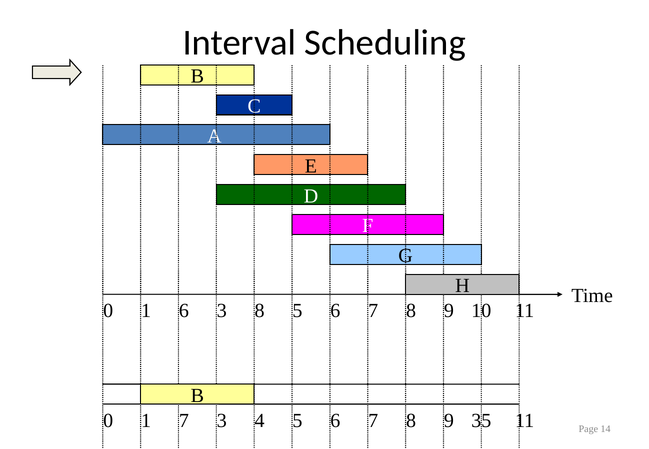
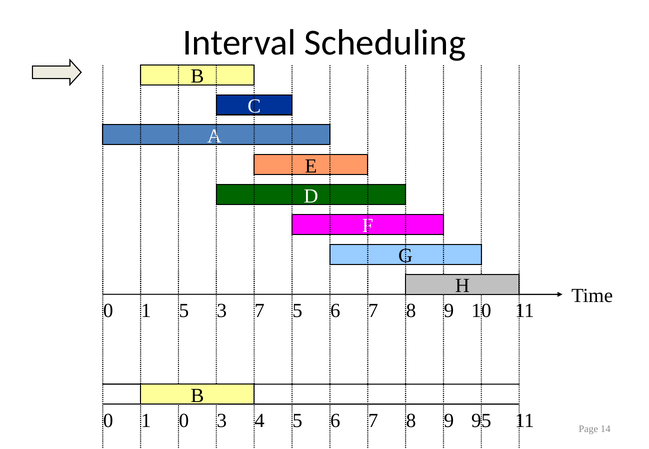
1 6: 6 -> 5
3 8: 8 -> 7
1 7: 7 -> 0
35: 35 -> 95
